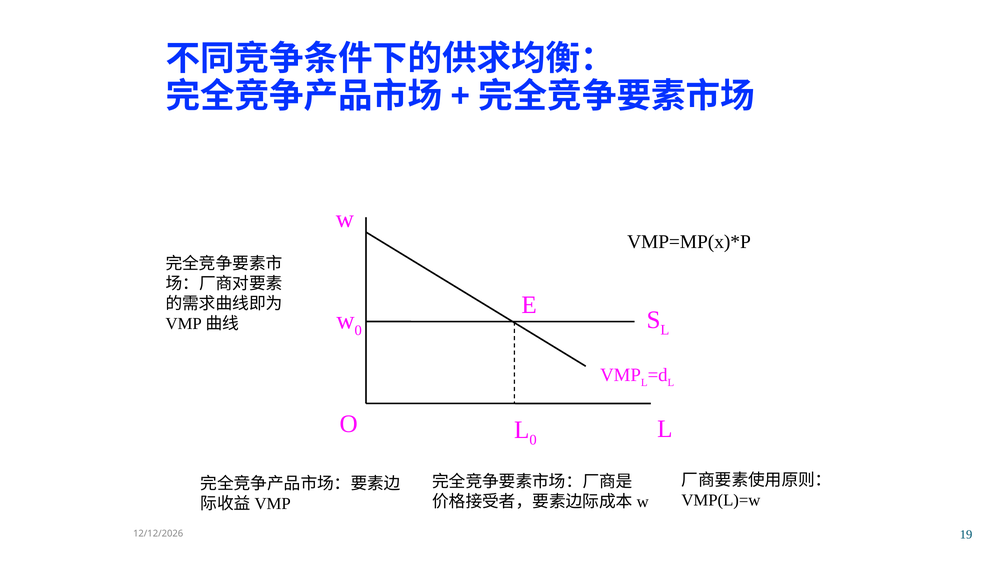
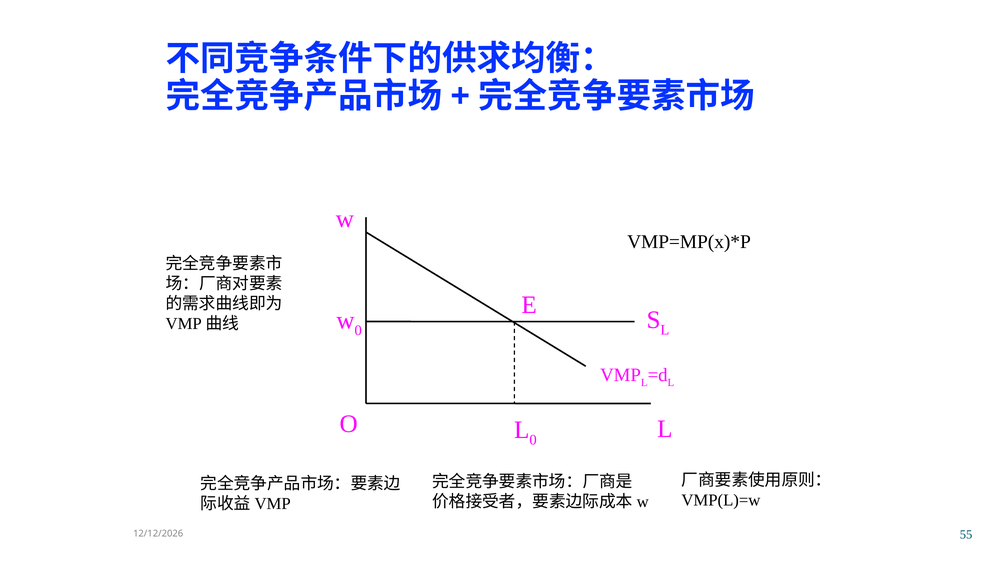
19: 19 -> 55
